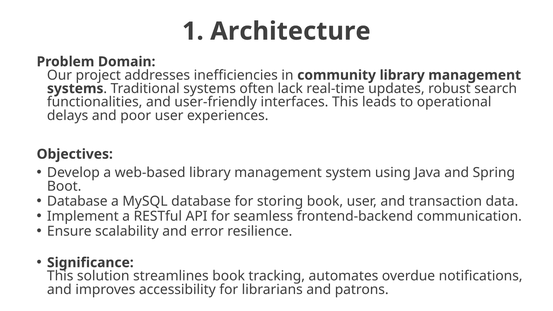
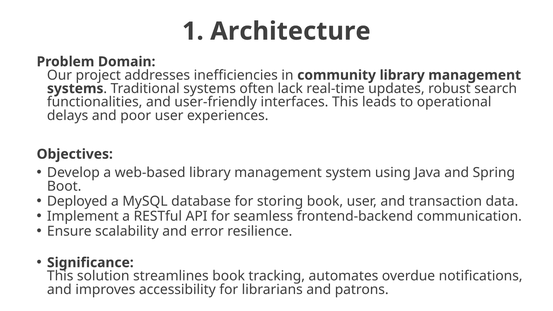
Database at (77, 201): Database -> Deployed
